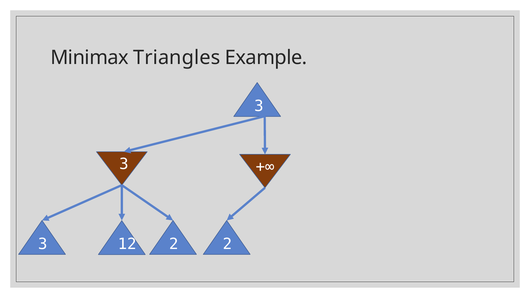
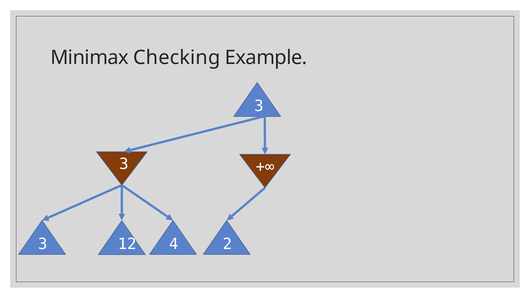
Triangles: Triangles -> Checking
12 2: 2 -> 4
